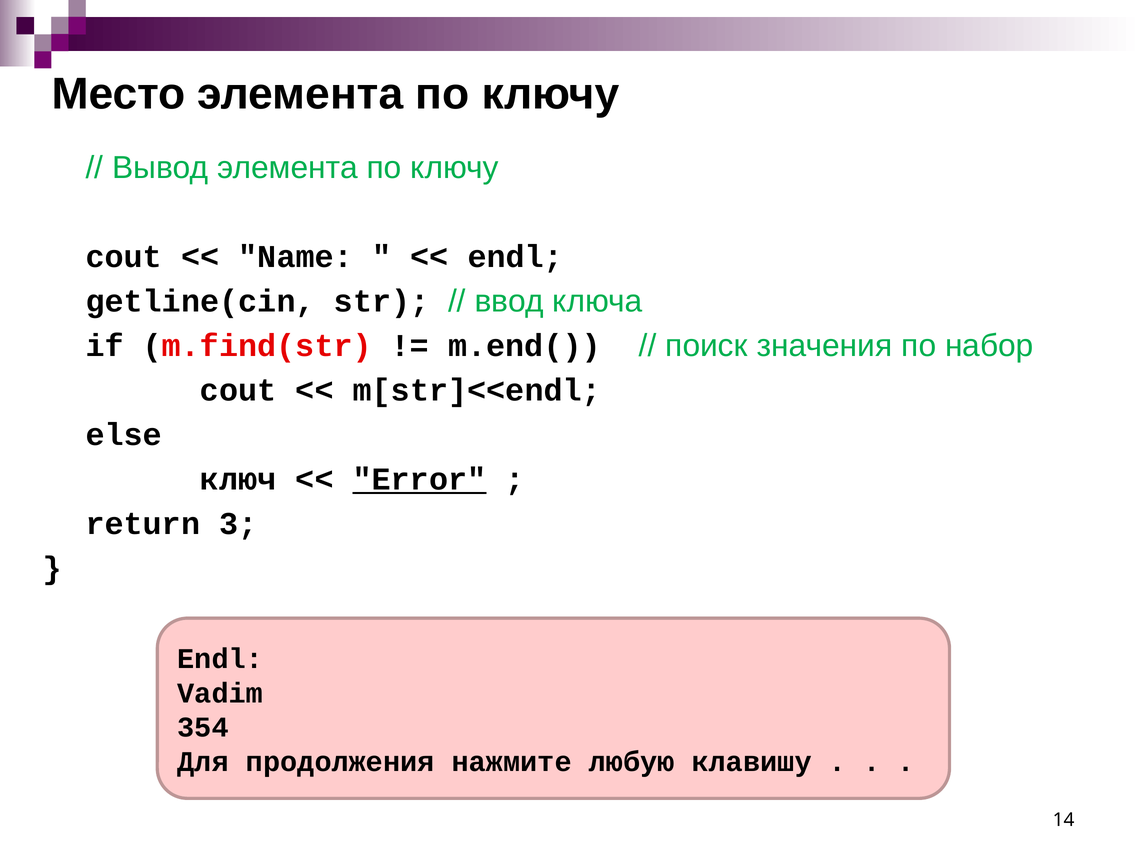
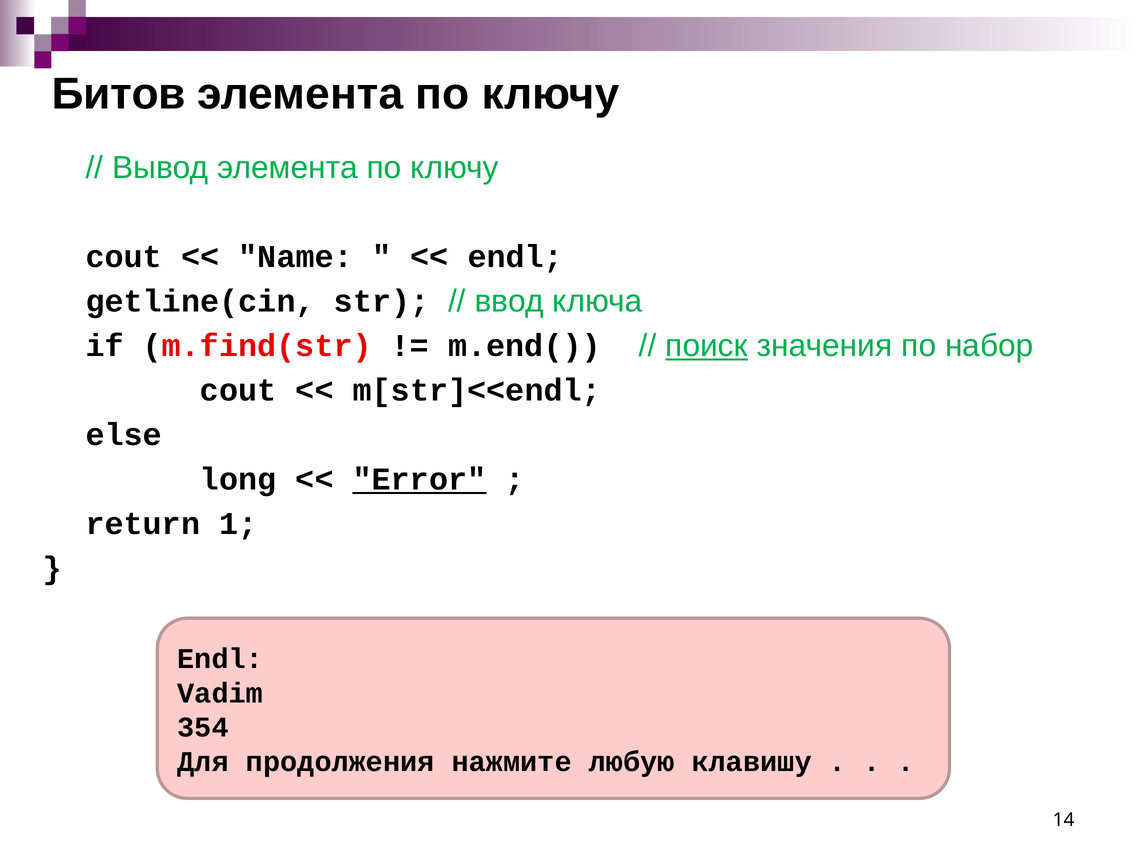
Место: Место -> Битов
поиск underline: none -> present
ключ: ключ -> long
3: 3 -> 1
